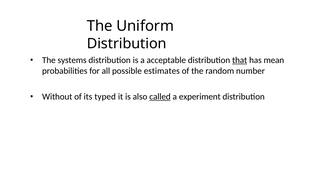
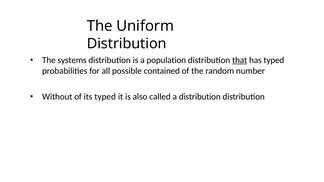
acceptable: acceptable -> population
has mean: mean -> typed
estimates: estimates -> contained
called underline: present -> none
a experiment: experiment -> distribution
